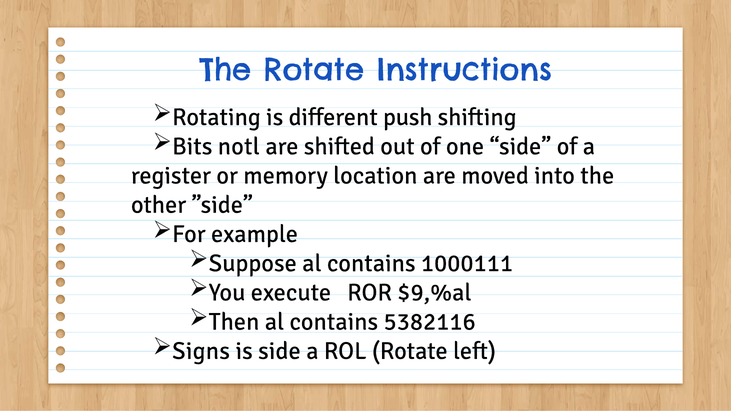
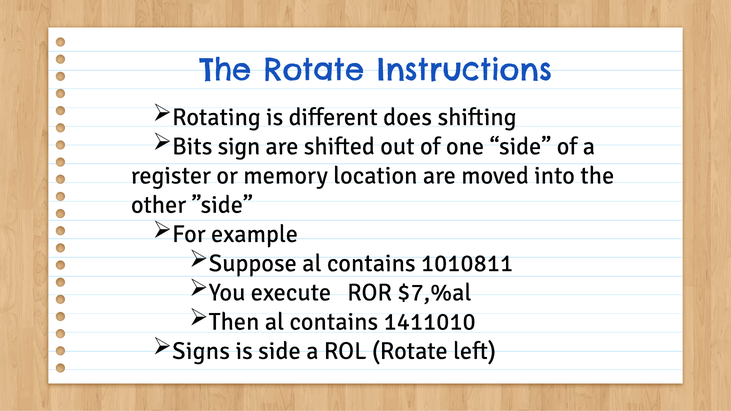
push: push -> does
notl: notl -> sign
1000111: 1000111 -> 1010811
$9,%al: $9,%al -> $7,%al
5382116: 5382116 -> 1411010
